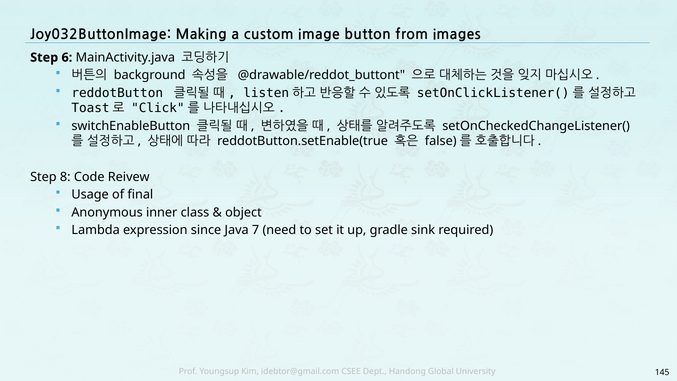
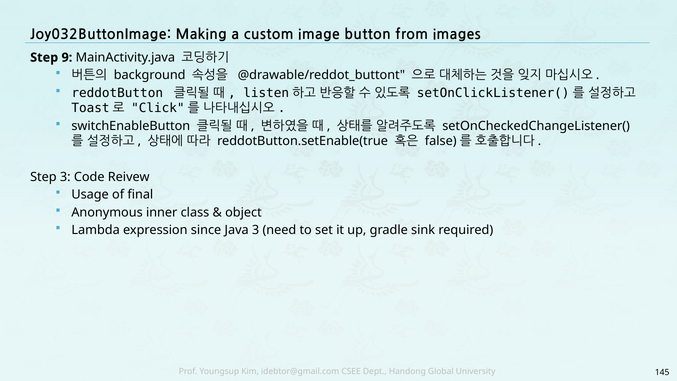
6: 6 -> 9
Step 8: 8 -> 3
Java 7: 7 -> 3
